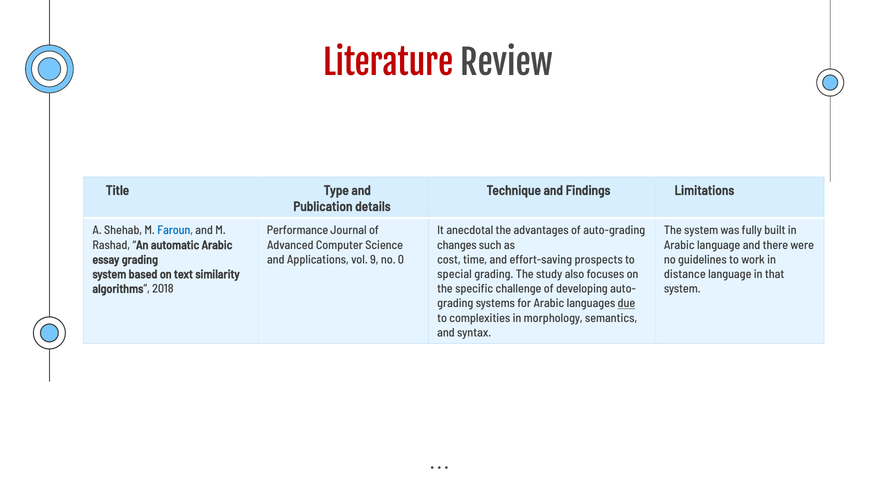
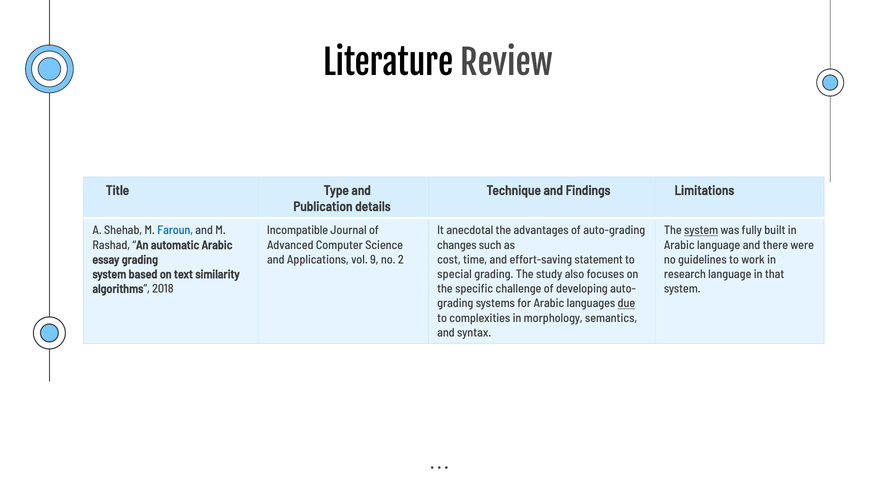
Literature colour: red -> black
Performance: Performance -> Incompatible
system at (701, 230) underline: none -> present
0: 0 -> 2
prospects: prospects -> statement
distance: distance -> research
